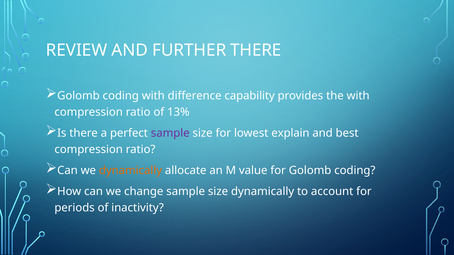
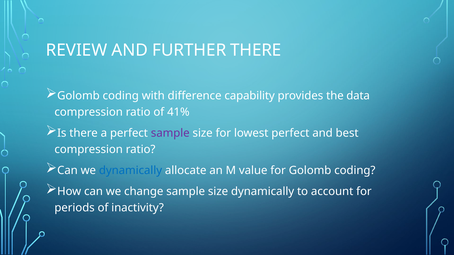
the with: with -> data
13%: 13% -> 41%
lowest explain: explain -> perfect
dynamically at (130, 171) colour: orange -> blue
